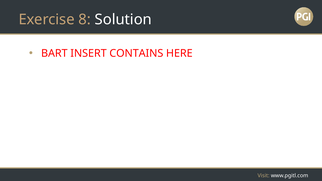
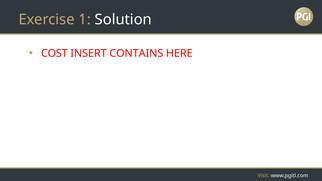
8: 8 -> 1
BART: BART -> COST
